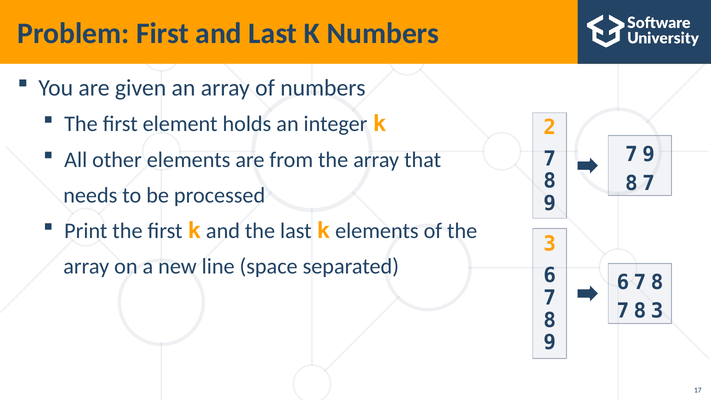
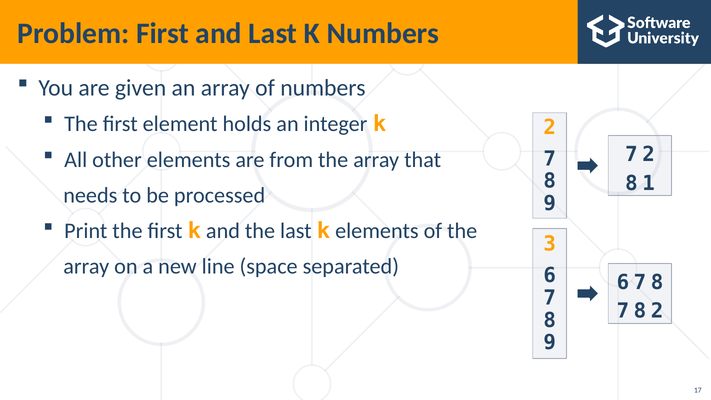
7 9: 9 -> 2
7 at (649, 183): 7 -> 1
8 3: 3 -> 2
